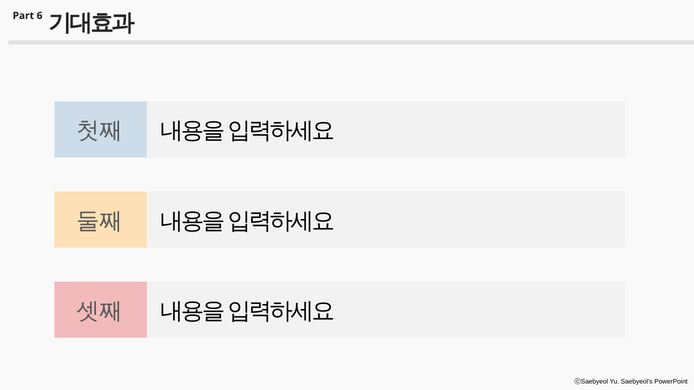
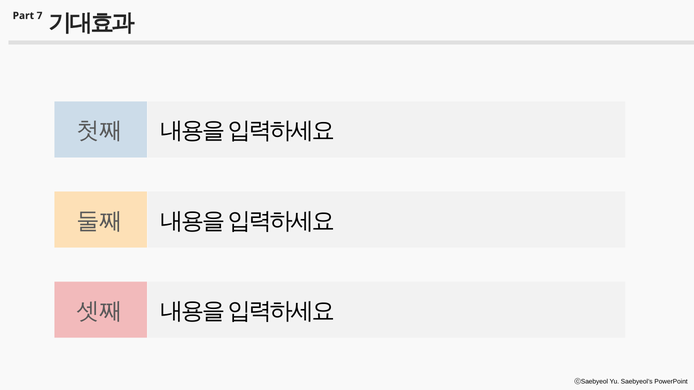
6: 6 -> 7
